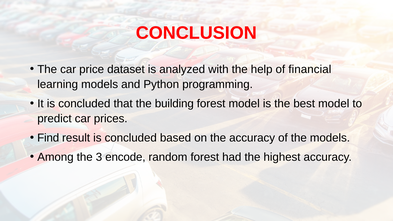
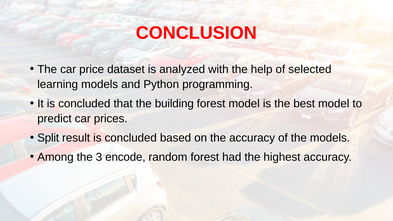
financial: financial -> selected
Find: Find -> Split
